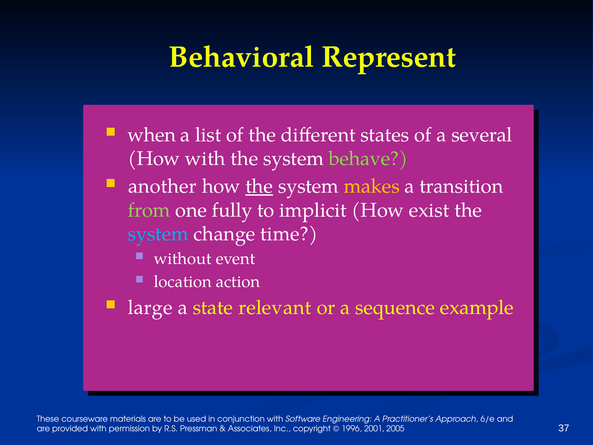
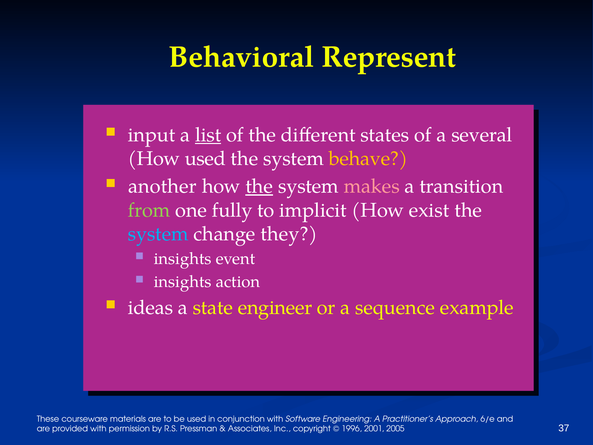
when: when -> input
list underline: none -> present
How with: with -> used
behave colour: light green -> yellow
makes colour: yellow -> pink
time: time -> they
without at (183, 259): without -> insights
location at (183, 282): location -> insights
large: large -> ideas
relevant: relevant -> engineer
